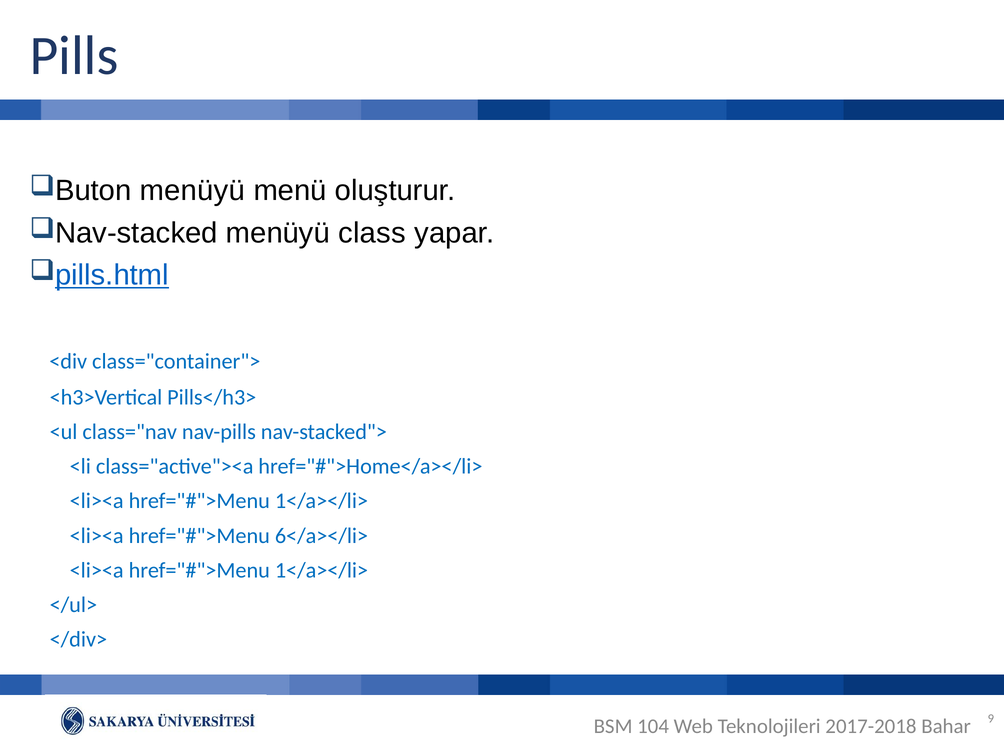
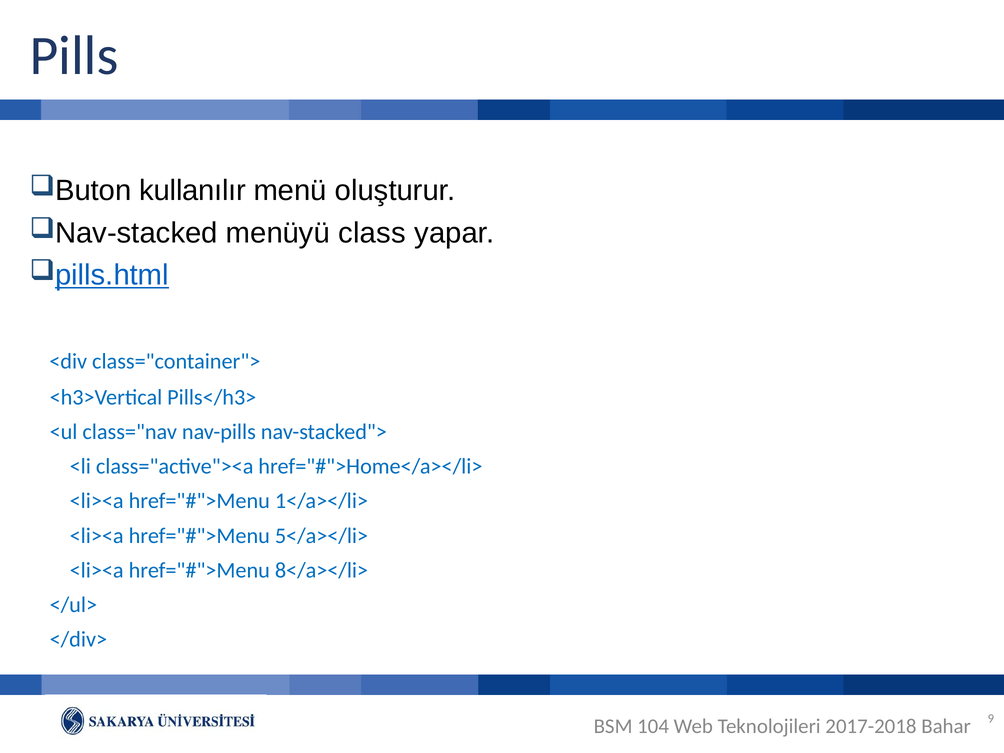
menüyü at (192, 191): menüyü -> kullanılır
6</a></li>: 6</a></li> -> 5</a></li>
1</a></li> at (321, 570): 1</a></li> -> 8</a></li>
